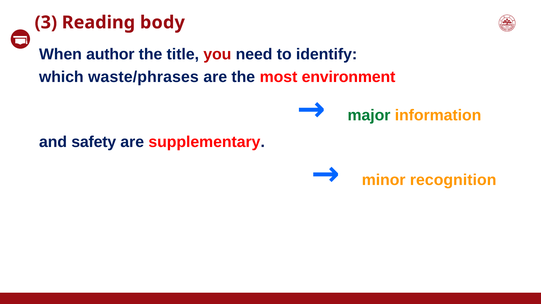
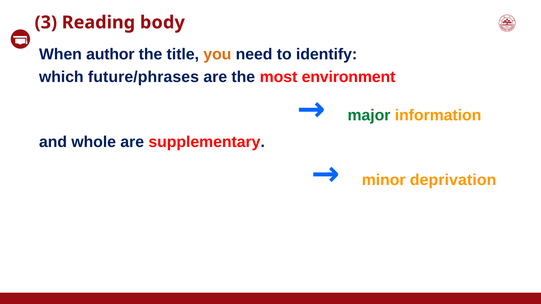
you colour: red -> orange
waste/phrases: waste/phrases -> future/phrases
safety: safety -> whole
recognition: recognition -> deprivation
